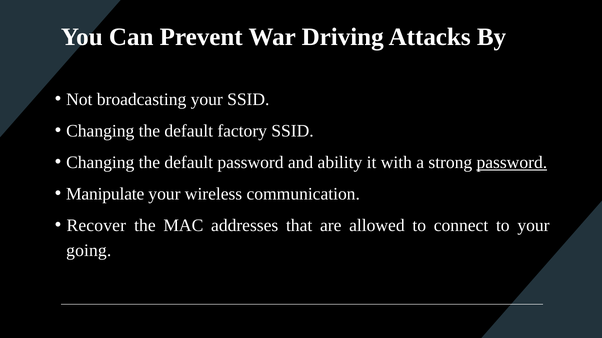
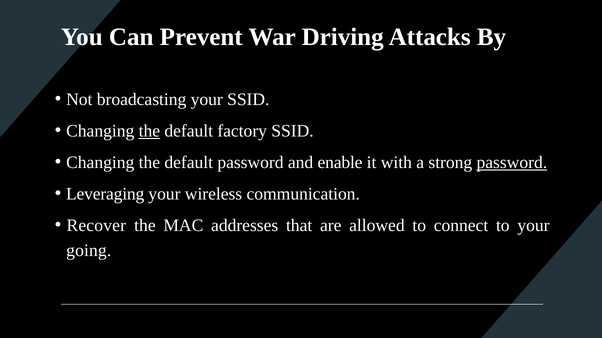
the at (149, 131) underline: none -> present
ability: ability -> enable
Manipulate: Manipulate -> Leveraging
